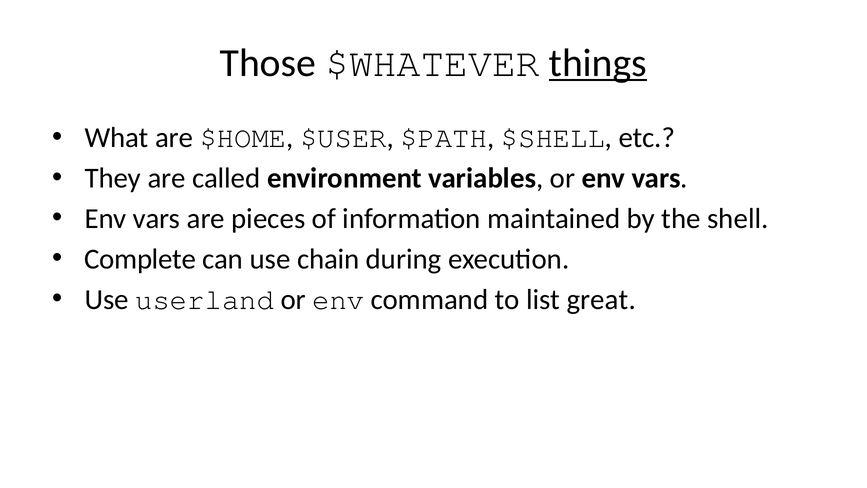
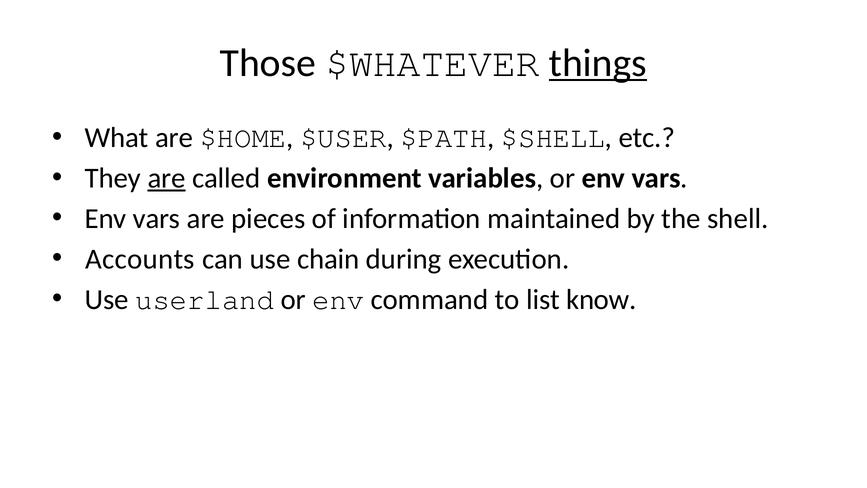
are at (167, 178) underline: none -> present
Complete: Complete -> Accounts
great: great -> know
